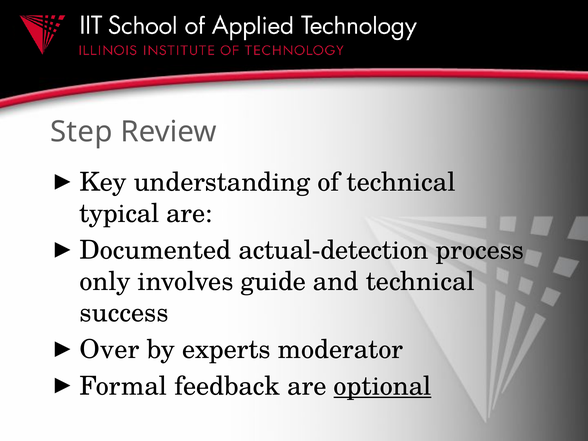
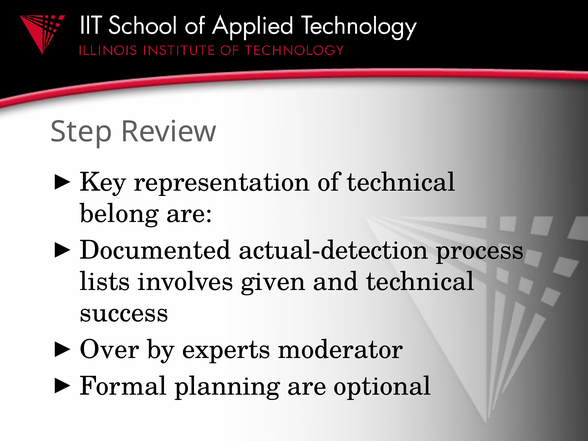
understanding: understanding -> representation
typical: typical -> belong
only: only -> lists
guide: guide -> given
feedback: feedback -> planning
optional underline: present -> none
